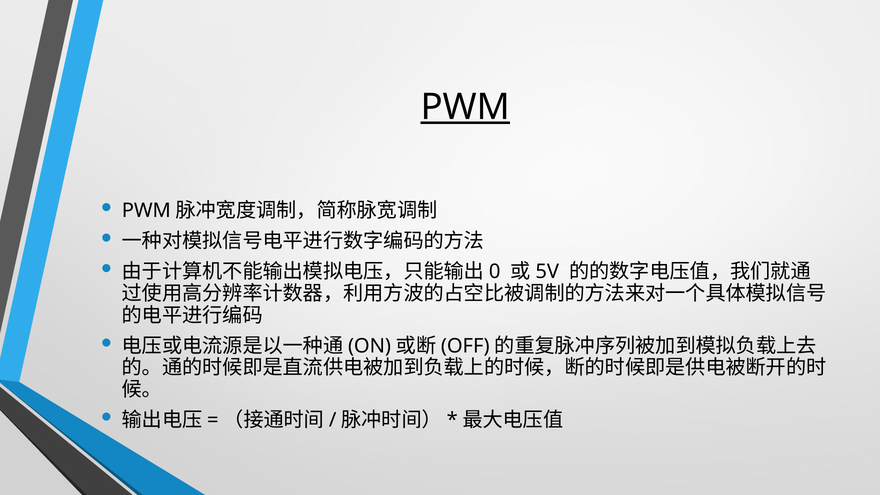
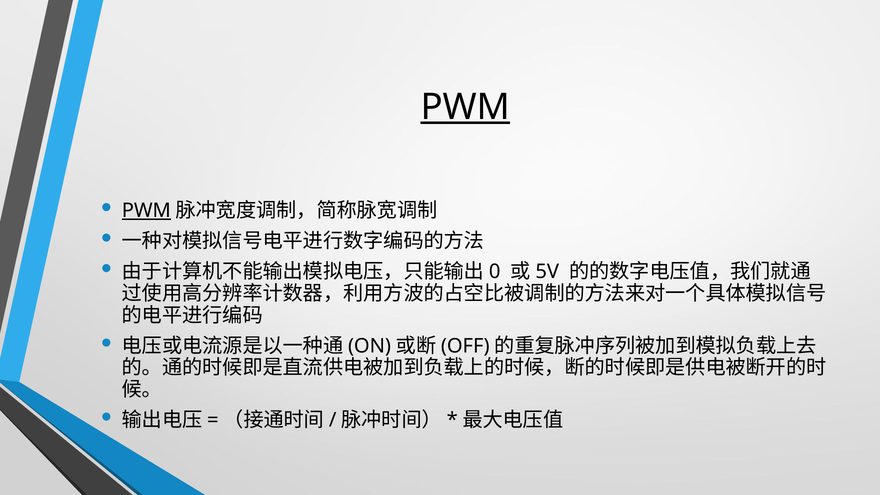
PWM at (146, 210) underline: none -> present
